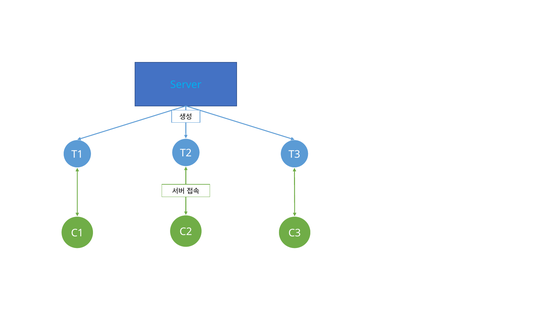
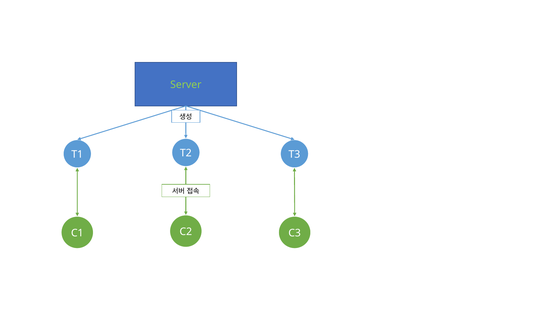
Server colour: light blue -> light green
